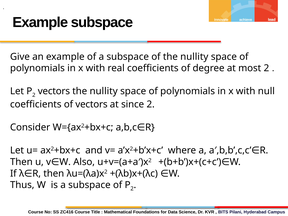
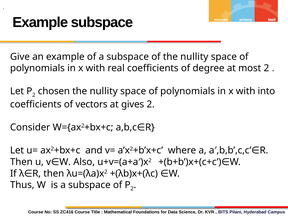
2 vectors: vectors -> chosen
null: null -> into
since: since -> gives
